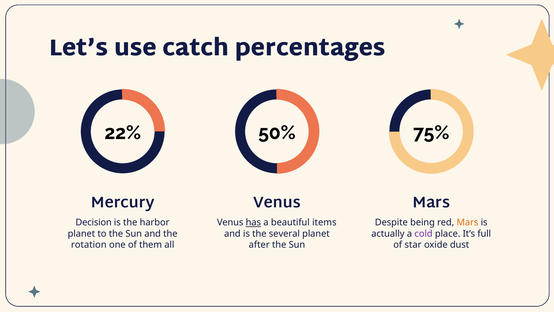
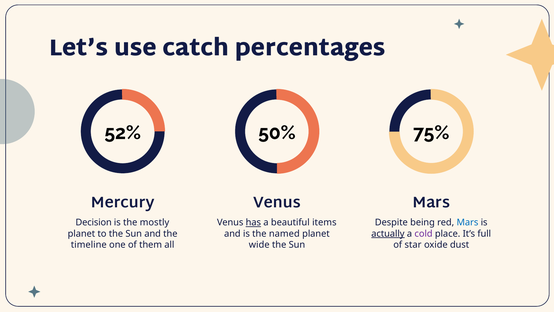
22%: 22% -> 52%
harbor: harbor -> mostly
Mars at (467, 222) colour: orange -> blue
several: several -> named
actually underline: none -> present
rotation: rotation -> timeline
after: after -> wide
